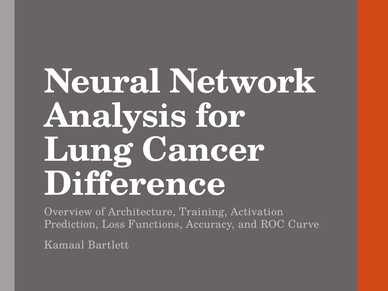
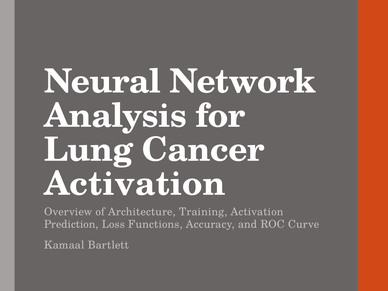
Difference at (135, 184): Difference -> Activation
